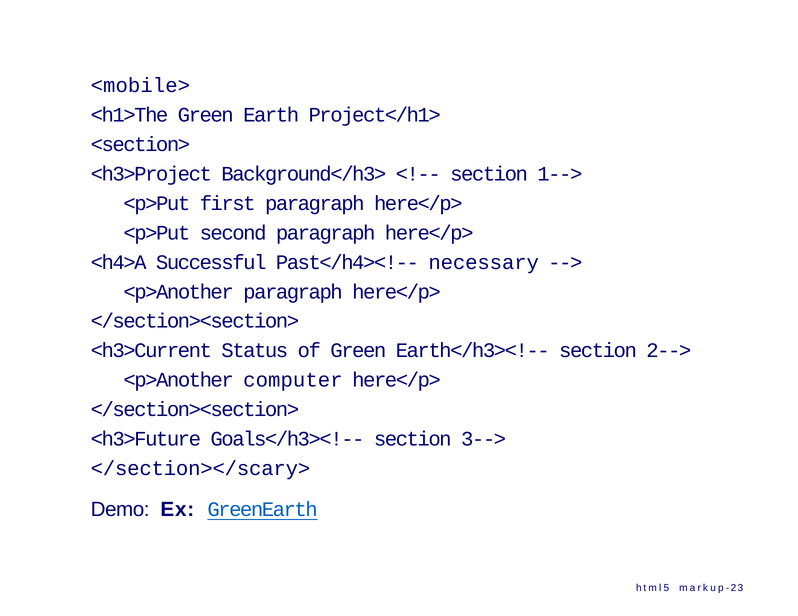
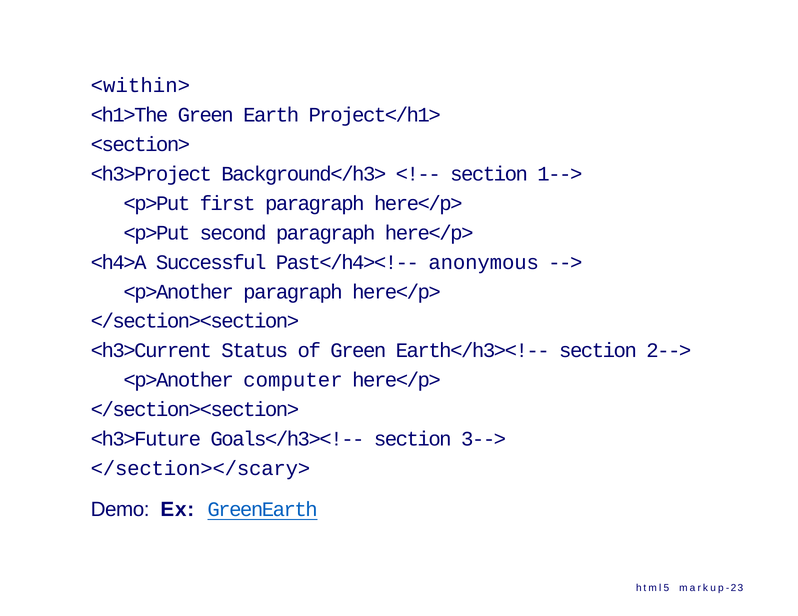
<mobile>: <mobile> -> <within>
necessary: necessary -> anonymous
